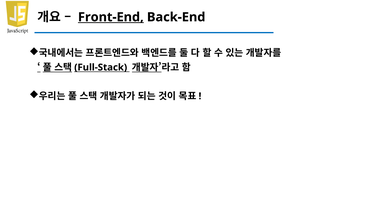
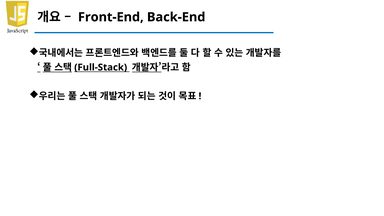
Front-End underline: present -> none
